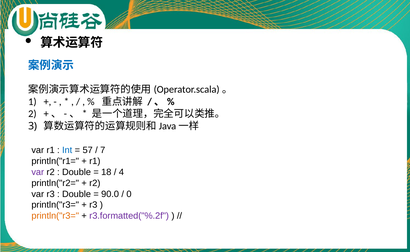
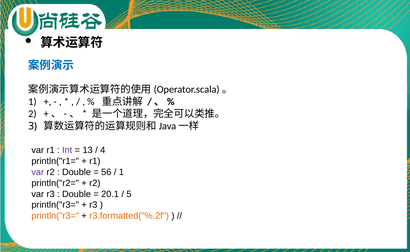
Int colour: blue -> purple
57: 57 -> 13
7: 7 -> 4
18: 18 -> 56
4 at (121, 172): 4 -> 1
90.0: 90.0 -> 20.1
0: 0 -> 5
r3.formatted("%.2f colour: purple -> orange
